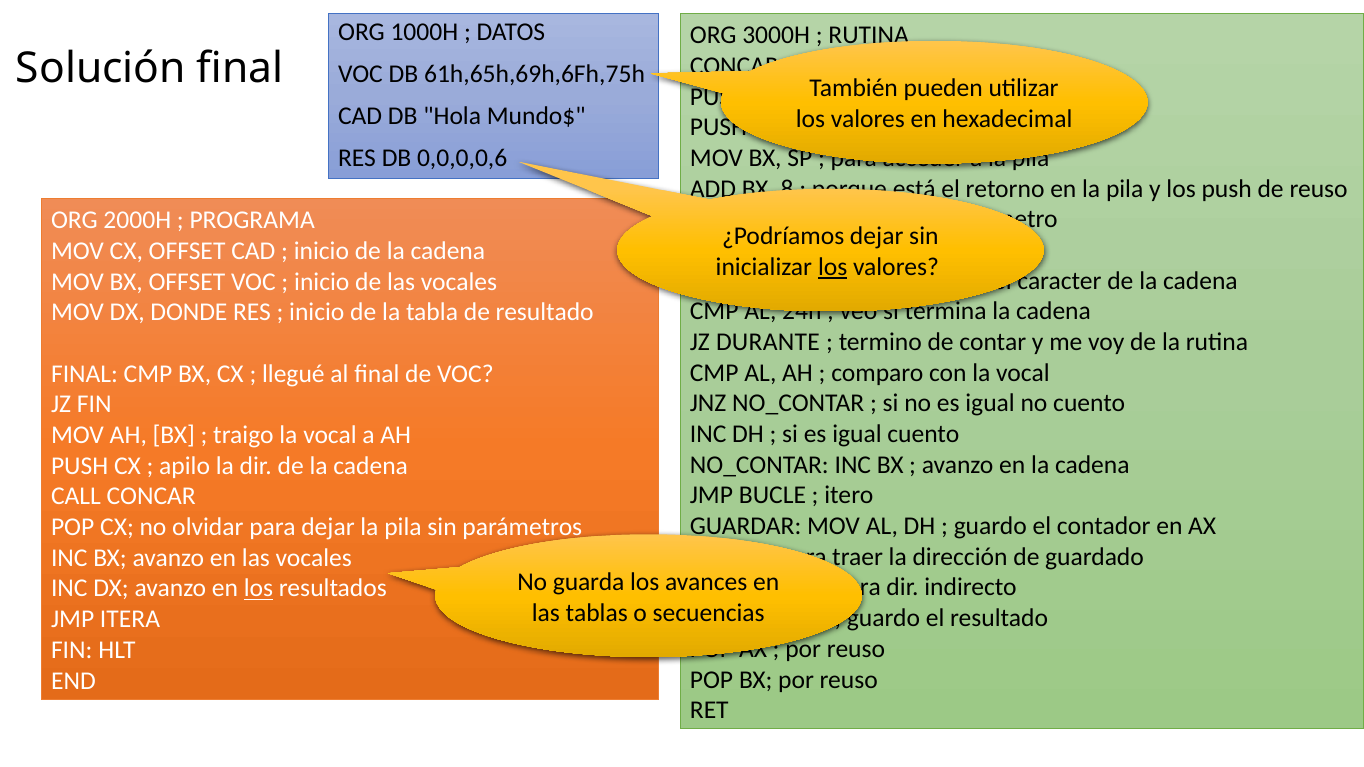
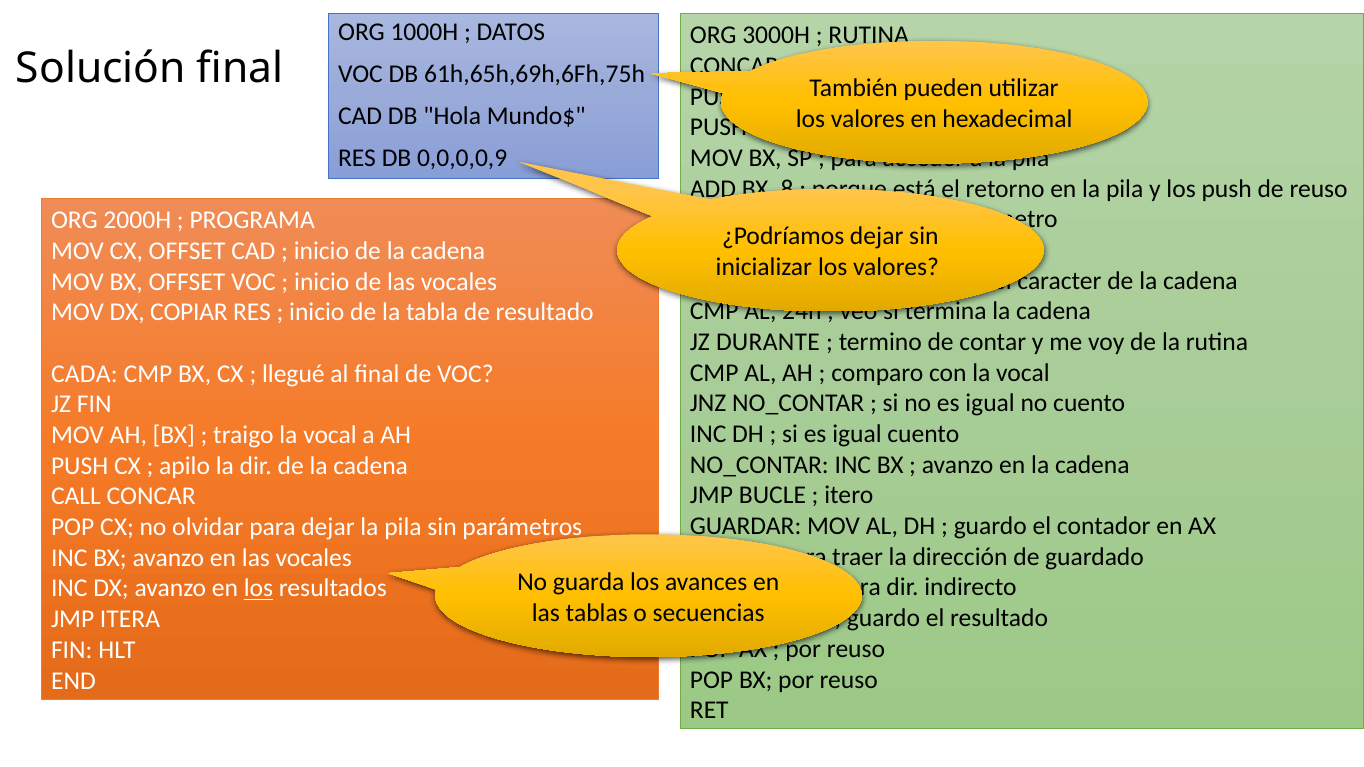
0,0,0,0,6: 0,0,0,0,6 -> 0,0,0,0,9
los at (833, 267) underline: present -> none
DONDE: DONDE -> COPIAR
FINAL at (85, 374): FINAL -> CADA
